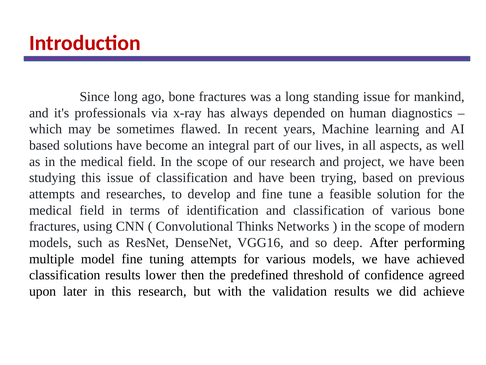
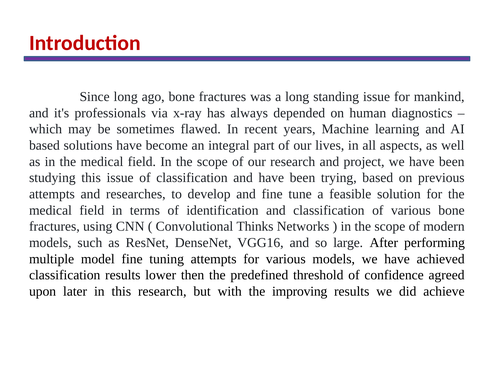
deep: deep -> large
validation: validation -> improving
